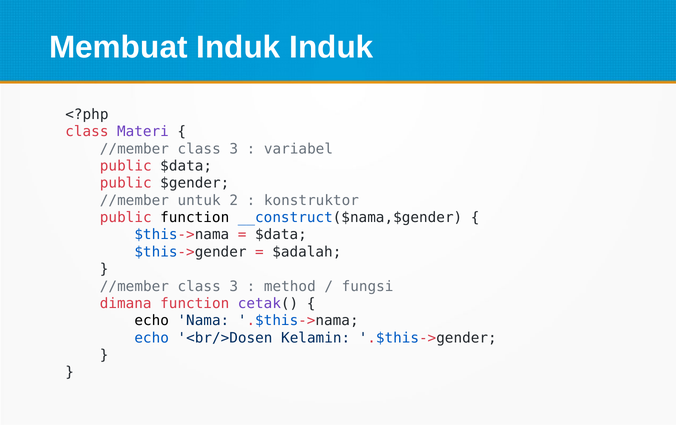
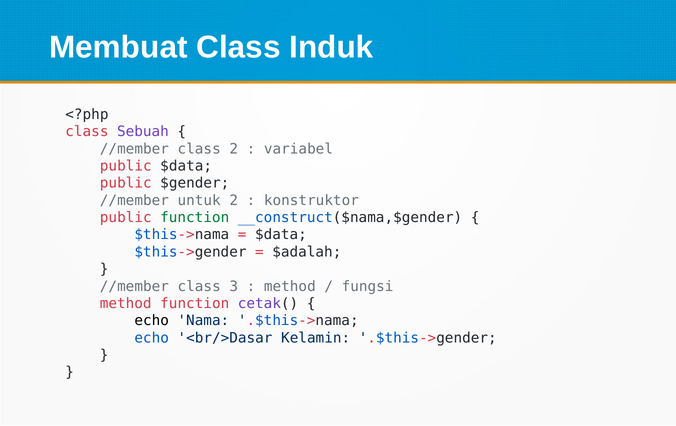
Membuat Induk: Induk -> Class
Materi: Materi -> Sebuah
3 at (234, 149): 3 -> 2
function at (195, 218) colour: black -> green
dimana at (126, 303): dimana -> method
<br/>Dosen: <br/>Dosen -> <br/>Dasar
